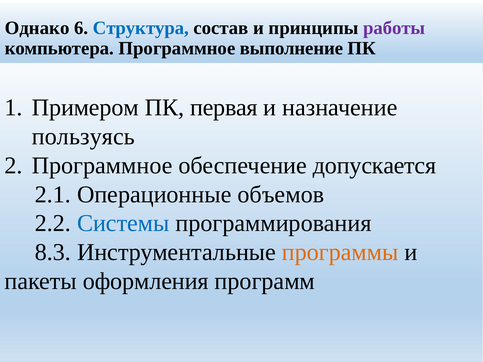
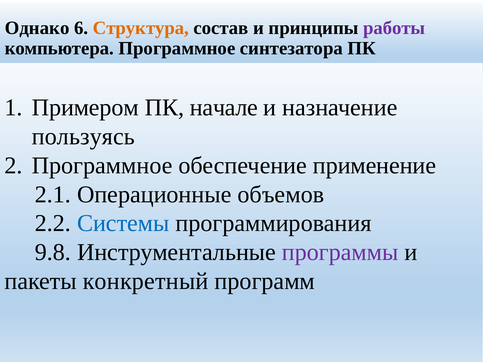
Структура colour: blue -> orange
выполнение: выполнение -> синтезатора
первая: первая -> начале
допускается: допускается -> применение
8.3: 8.3 -> 9.8
программы colour: orange -> purple
оформления: оформления -> конкретный
